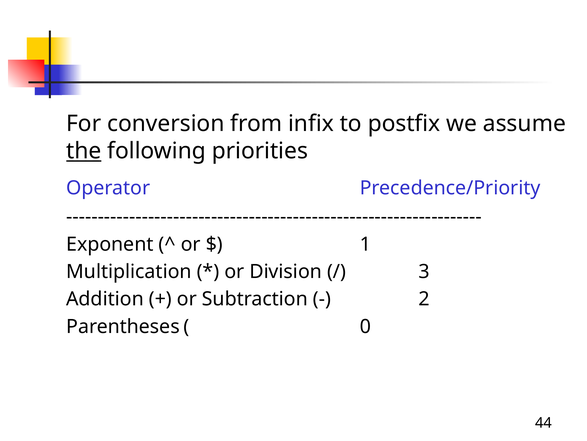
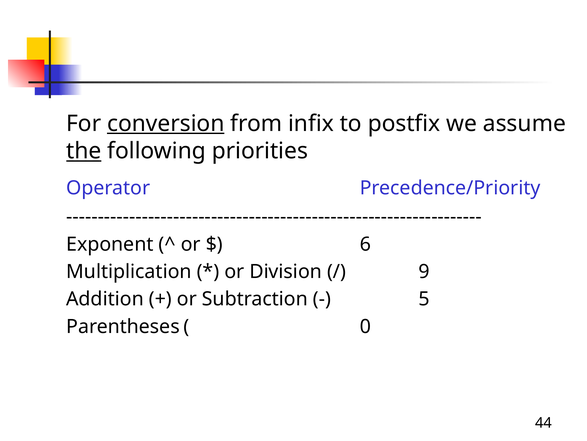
conversion underline: none -> present
1: 1 -> 6
3: 3 -> 9
2: 2 -> 5
